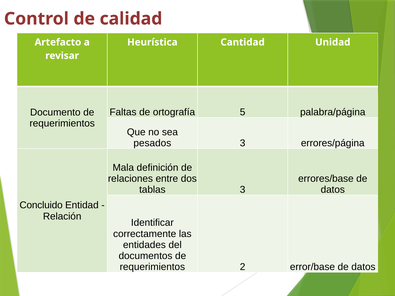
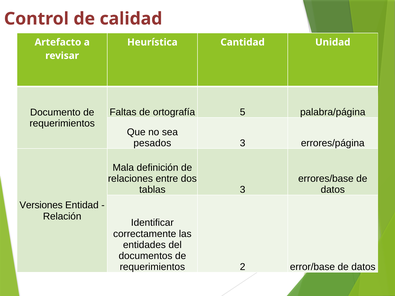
Concluido: Concluido -> Versiones
